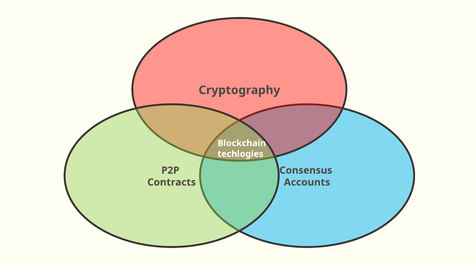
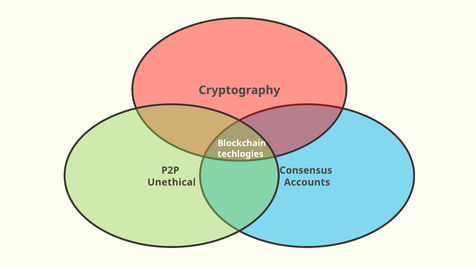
Contracts: Contracts -> Unethical
